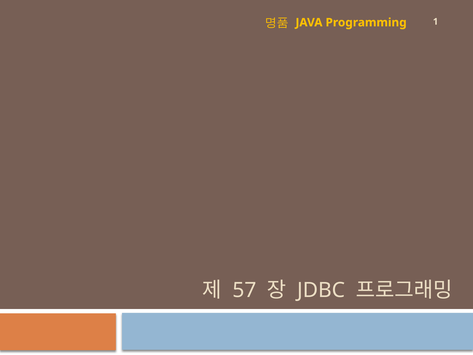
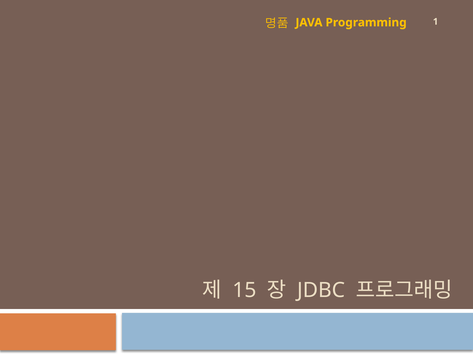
57: 57 -> 15
